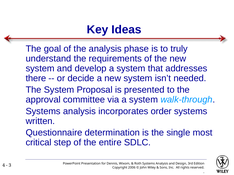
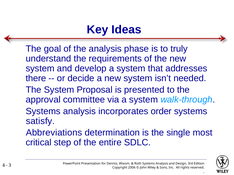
written: written -> satisfy
Questionnaire: Questionnaire -> Abbreviations
